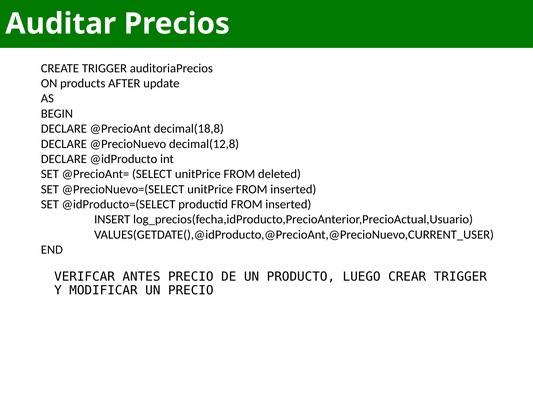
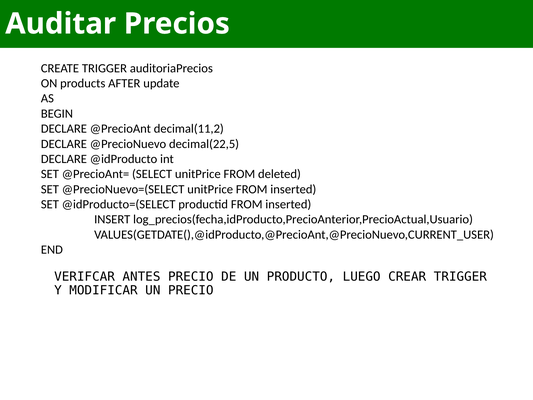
decimal(18,8: decimal(18,8 -> decimal(11,2
decimal(12,8: decimal(12,8 -> decimal(22,5
